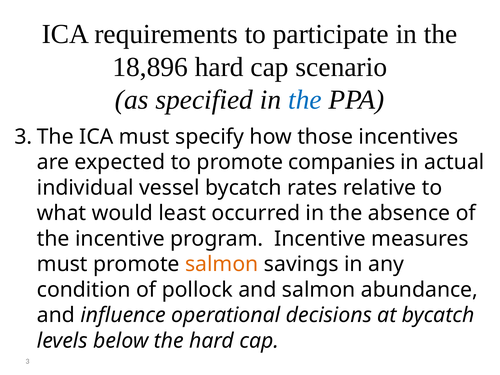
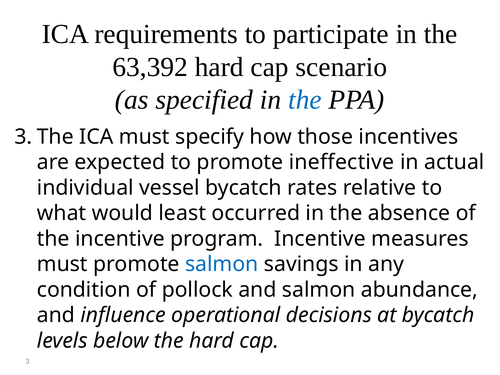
18,896: 18,896 -> 63,392
companies: companies -> ineffective
salmon at (222, 264) colour: orange -> blue
